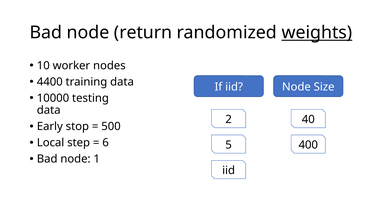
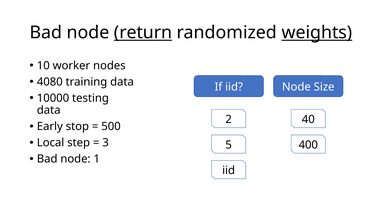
return underline: none -> present
4400: 4400 -> 4080
6: 6 -> 3
